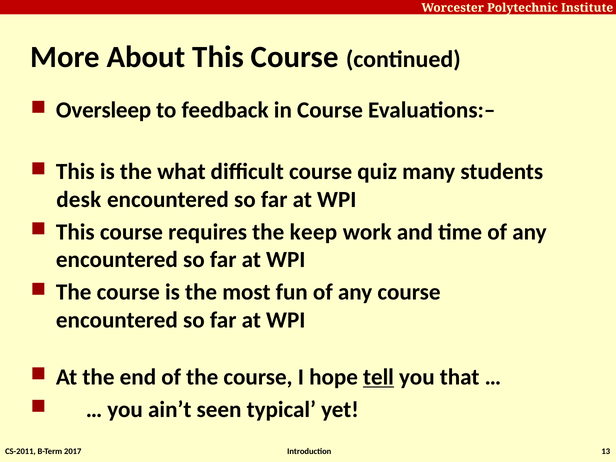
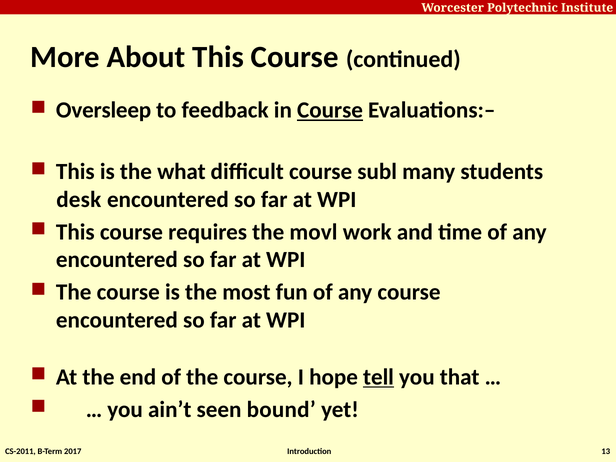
Course at (330, 110) underline: none -> present
quiz: quiz -> subl
keep: keep -> movl
typical: typical -> bound
